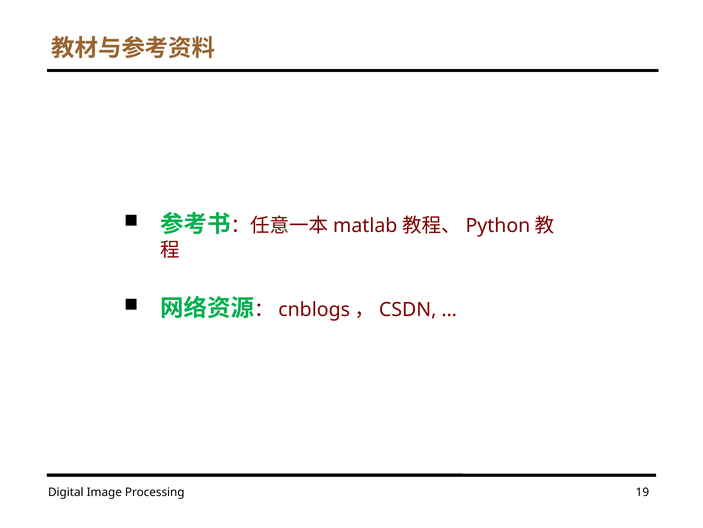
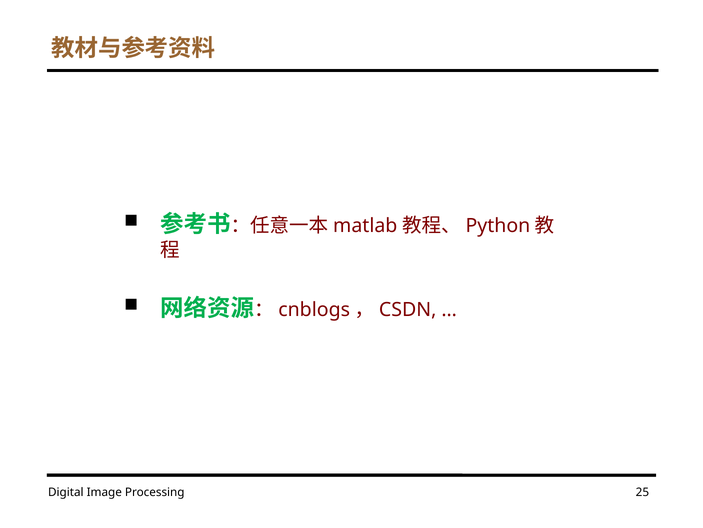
19: 19 -> 25
